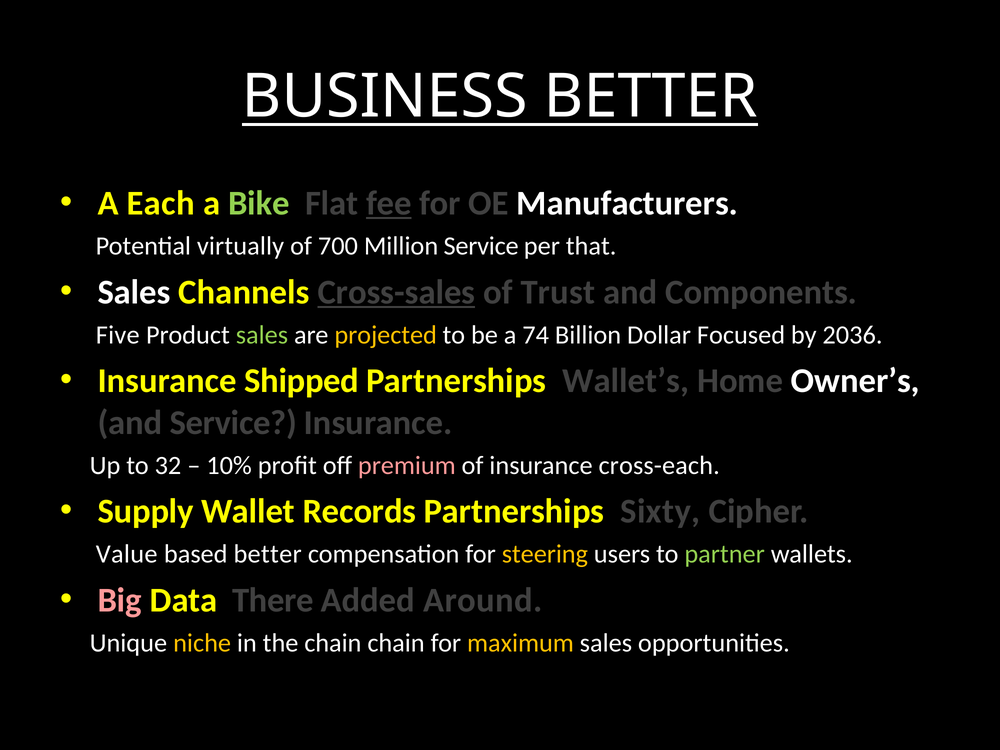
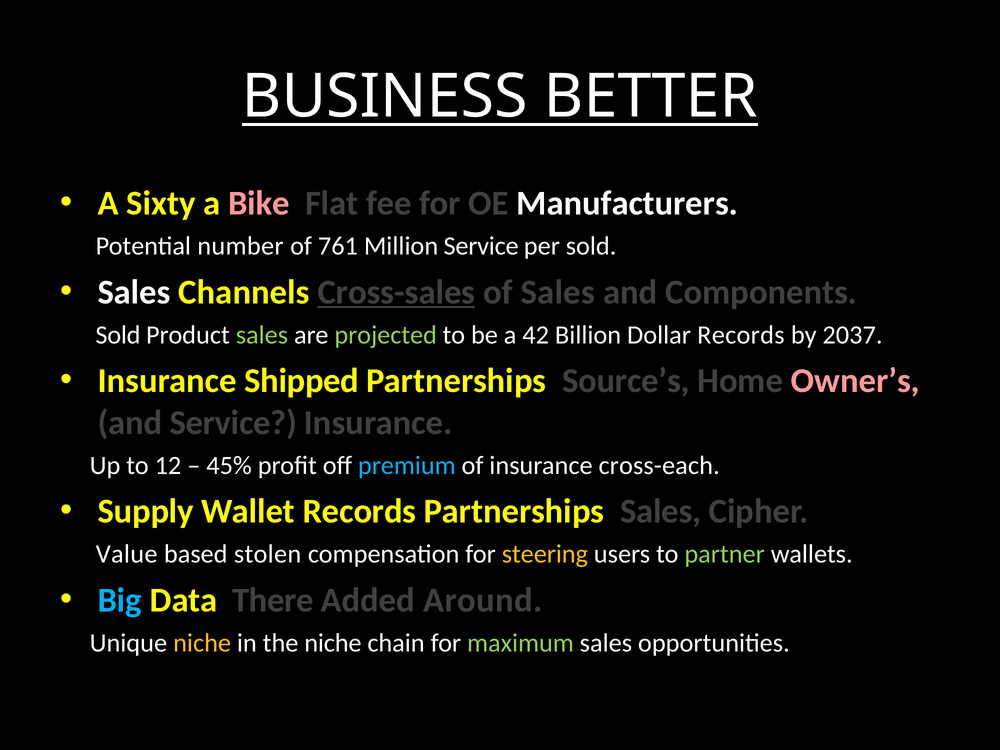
Each: Each -> Sixty
Bike colour: light green -> pink
fee underline: present -> none
virtually: virtually -> number
700: 700 -> 761
per that: that -> sold
of Trust: Trust -> Sales
Five at (118, 335): Five -> Sold
projected colour: yellow -> light green
74: 74 -> 42
Dollar Focused: Focused -> Records
2036: 2036 -> 2037
Wallet’s: Wallet’s -> Source’s
Owner’s colour: white -> pink
32: 32 -> 12
10%: 10% -> 45%
premium colour: pink -> light blue
Partnerships Sixty: Sixty -> Sales
based better: better -> stolen
Big colour: pink -> light blue
the chain: chain -> niche
maximum colour: yellow -> light green
